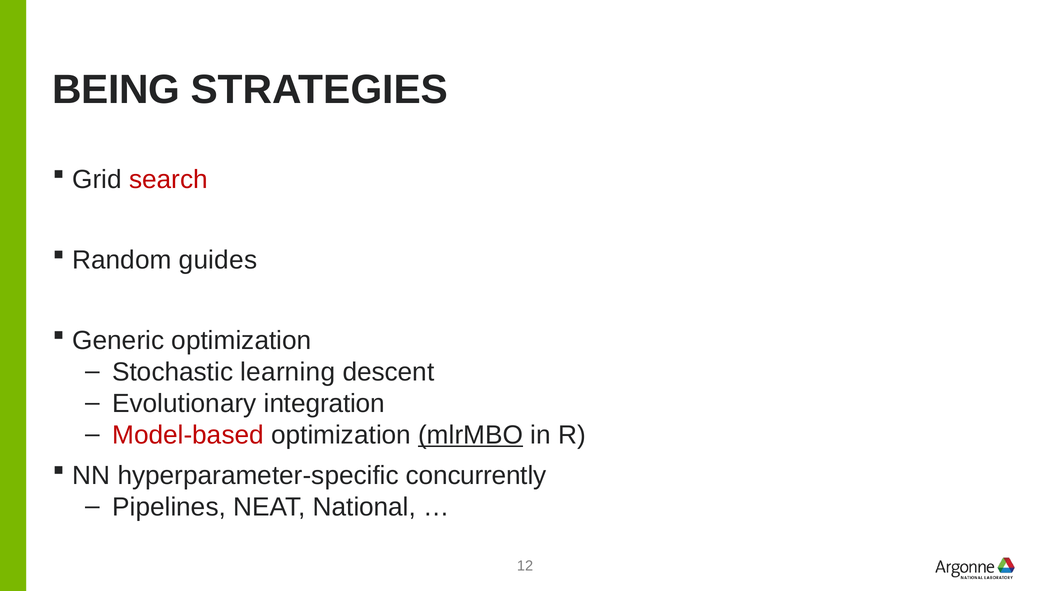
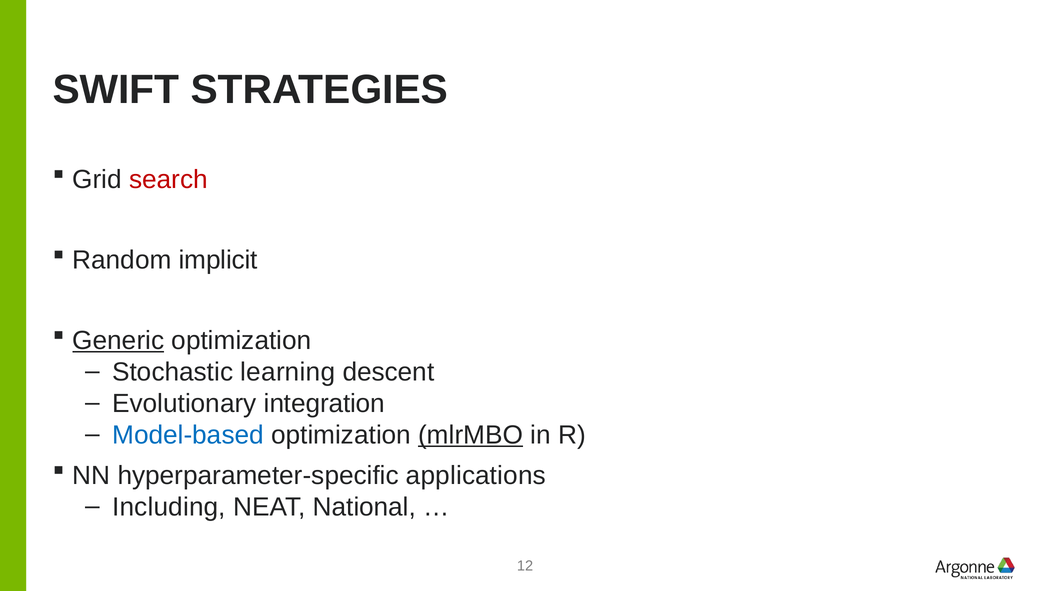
BEING: BEING -> SWIFT
guides: guides -> implicit
Generic underline: none -> present
Model-based colour: red -> blue
concurrently: concurrently -> applications
Pipelines: Pipelines -> Including
